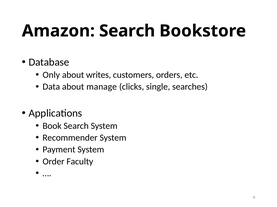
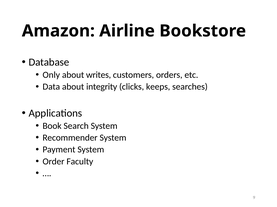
Amazon Search: Search -> Airline
manage: manage -> integrity
single: single -> keeps
